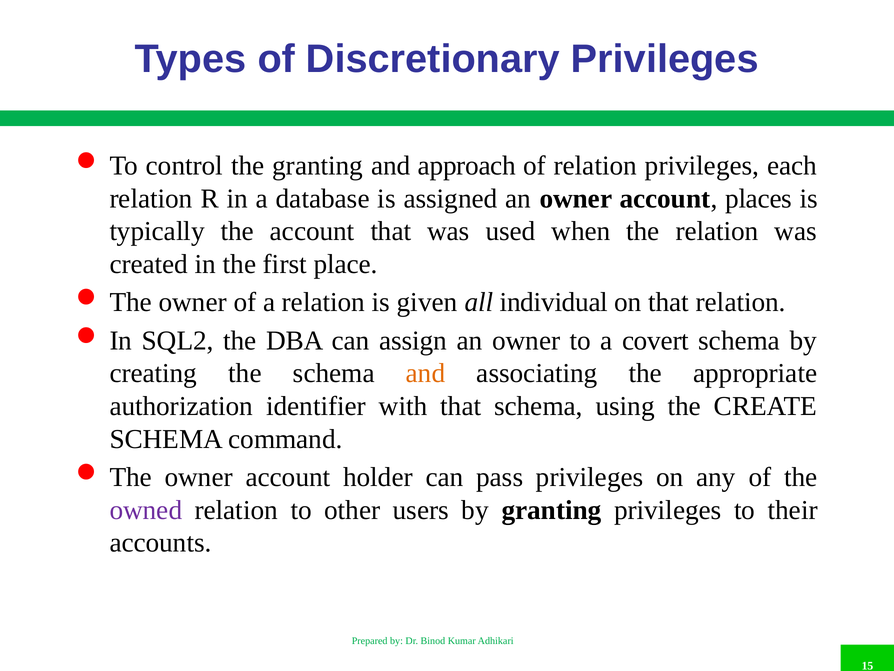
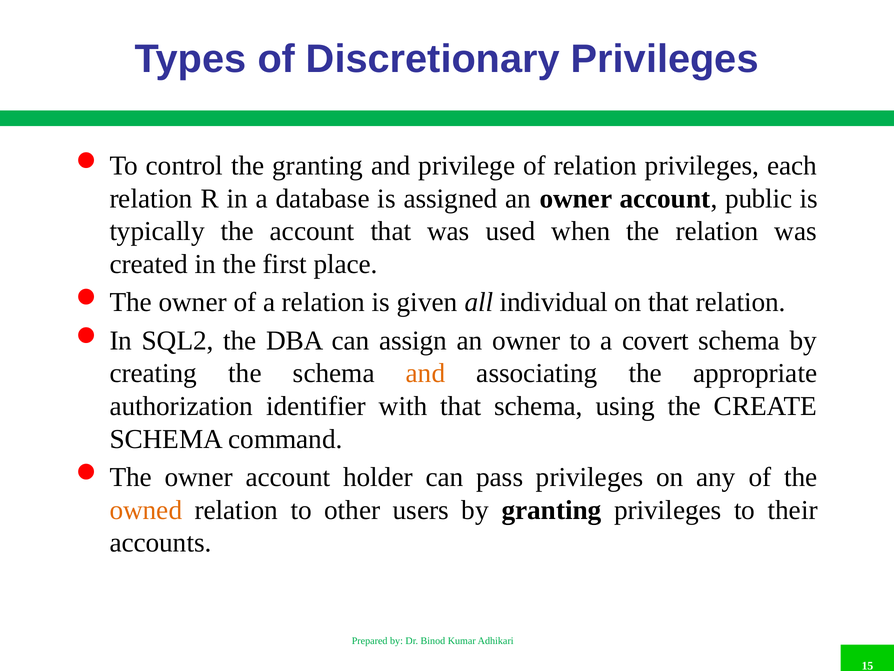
approach: approach -> privilege
places: places -> public
owned colour: purple -> orange
